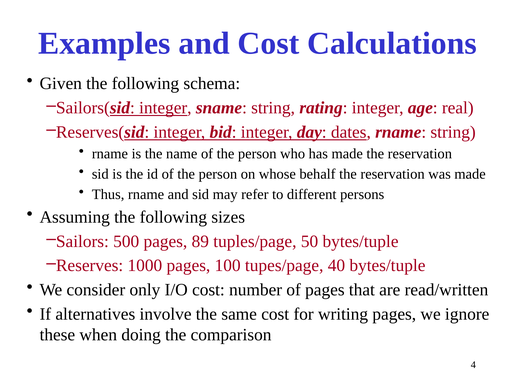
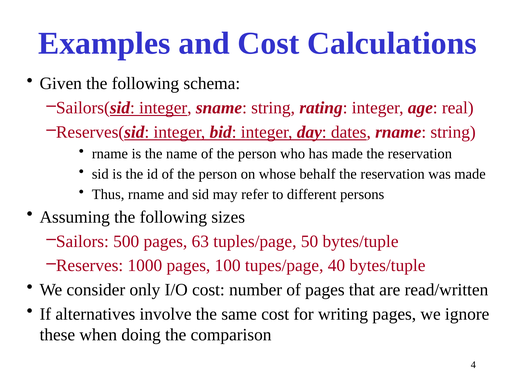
89: 89 -> 63
